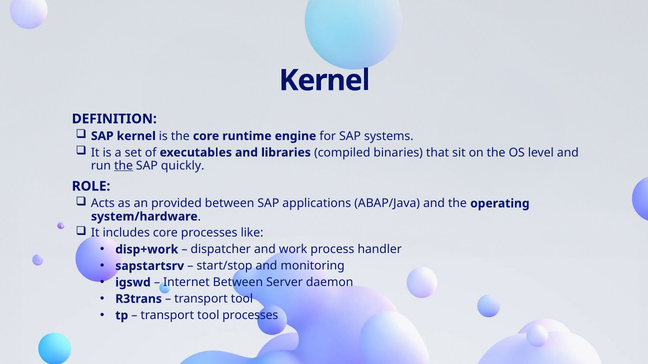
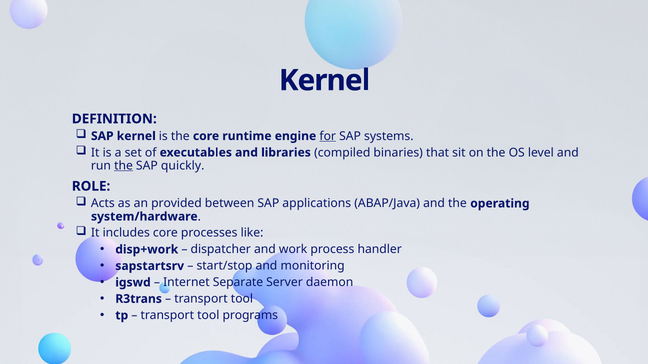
for underline: none -> present
Internet Between: Between -> Separate
tool processes: processes -> programs
